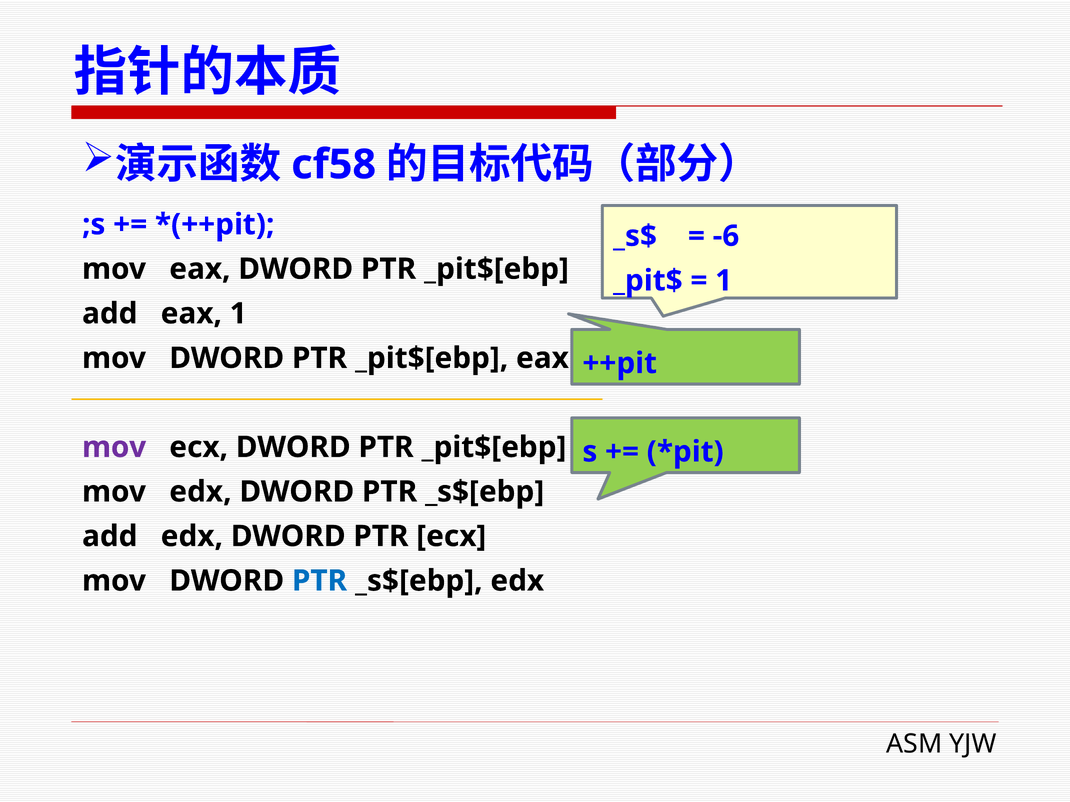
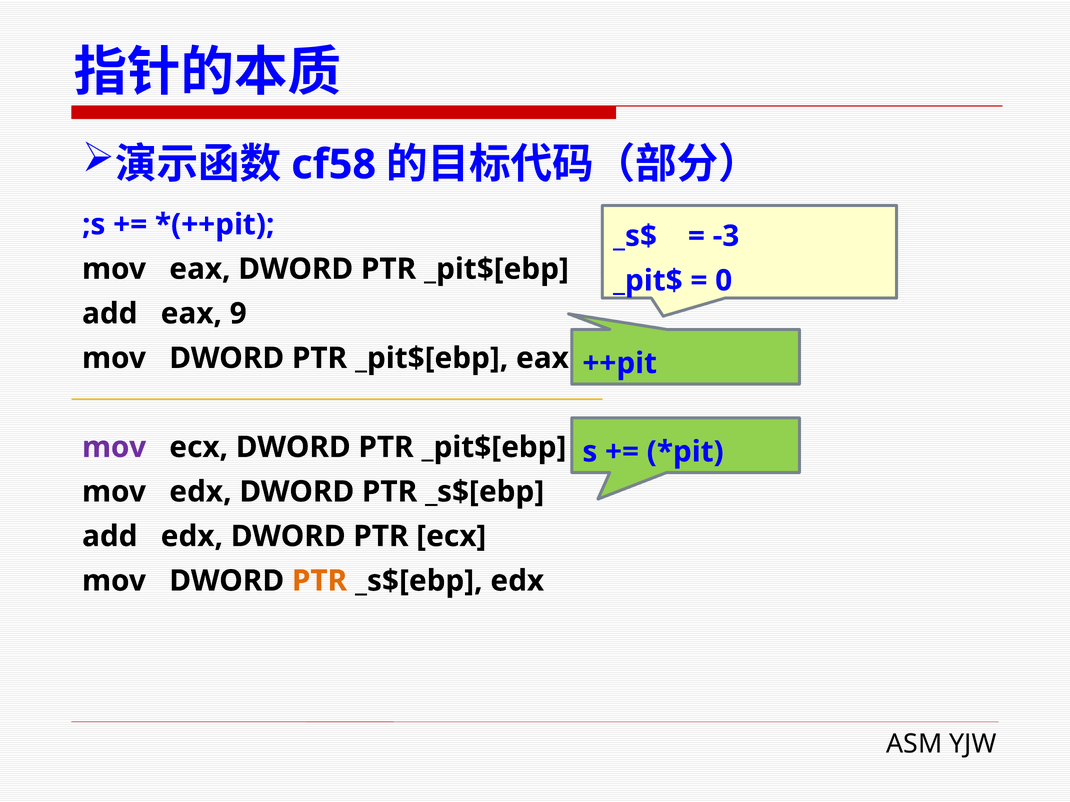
-6: -6 -> -3
1 at (724, 281): 1 -> 0
eax 1: 1 -> 9
PTR at (320, 581) colour: blue -> orange
